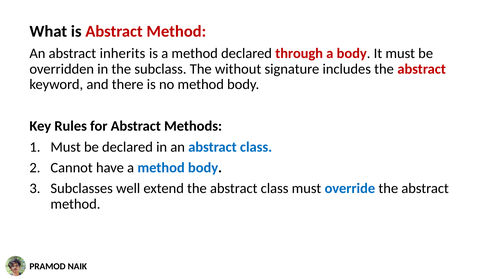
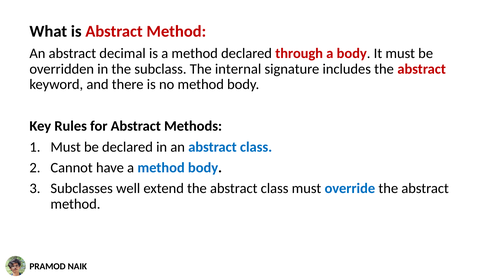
inherits: inherits -> decimal
without: without -> internal
